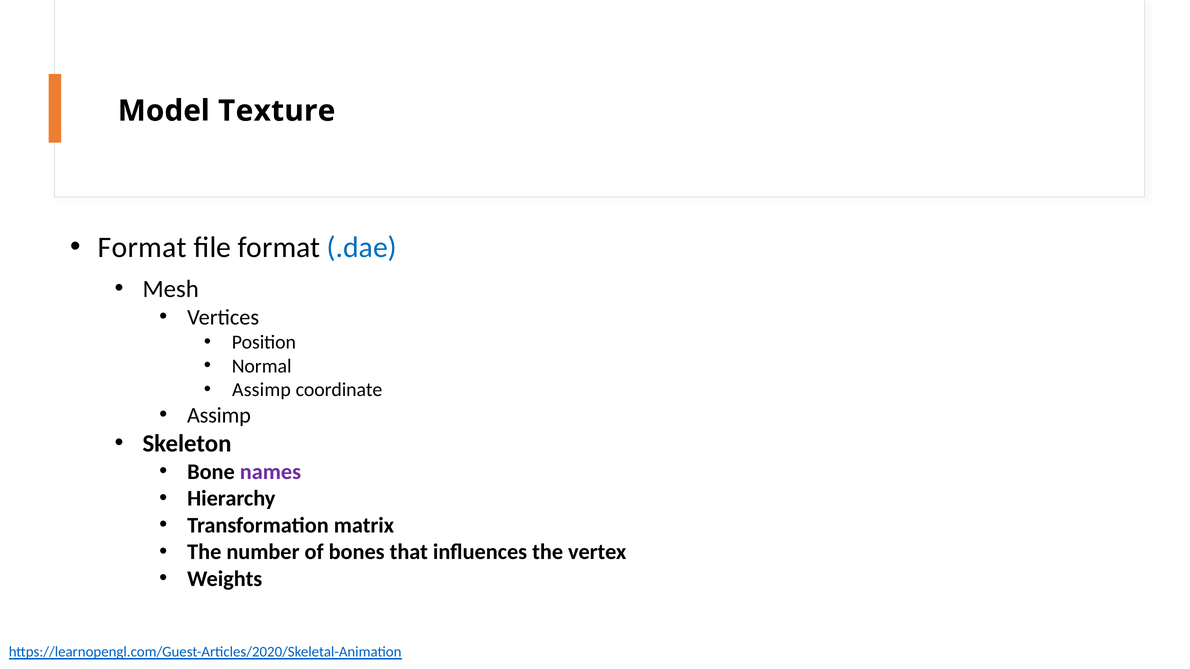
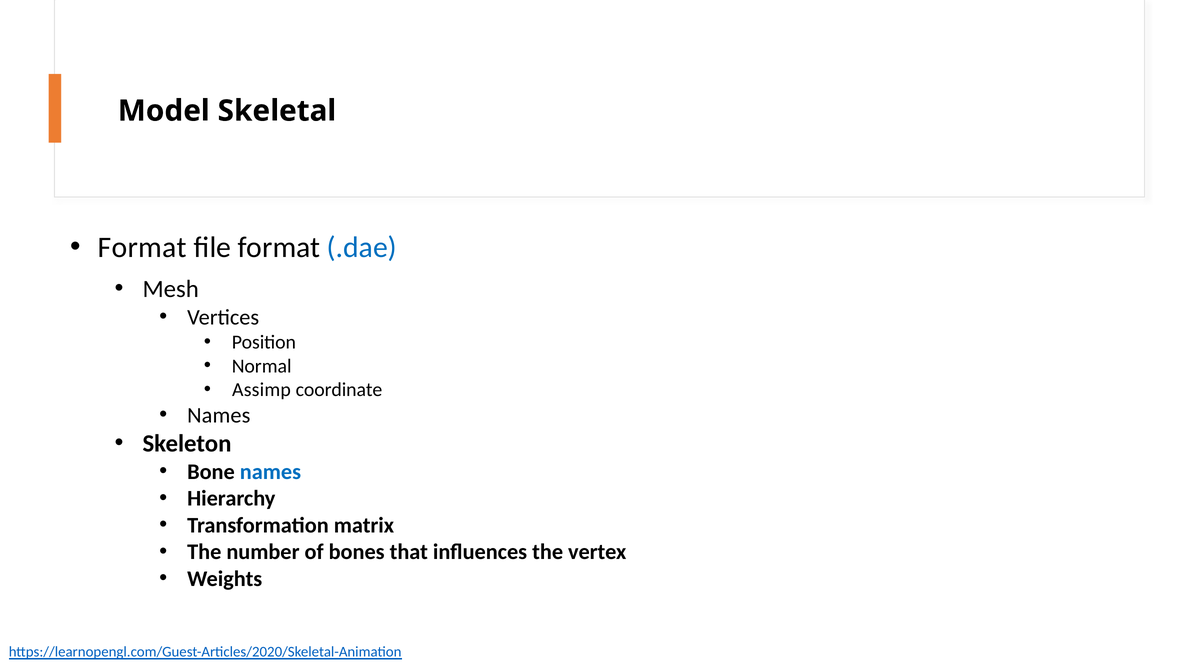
Texture: Texture -> Skeletal
Assimp at (219, 415): Assimp -> Names
names at (270, 472) colour: purple -> blue
